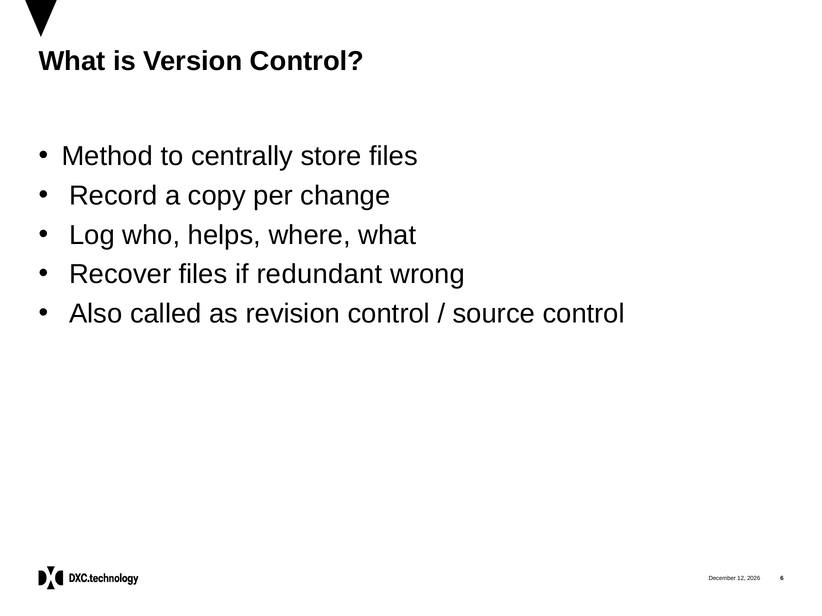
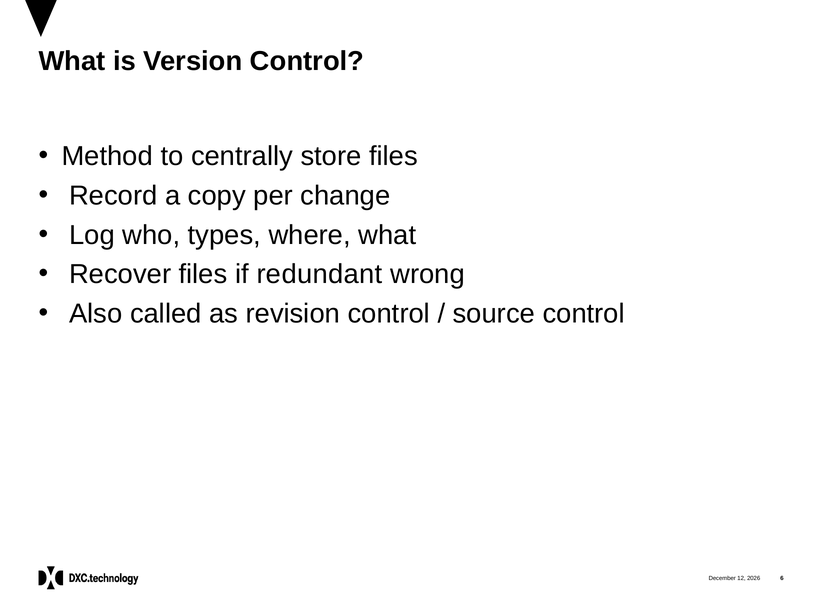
helps: helps -> types
